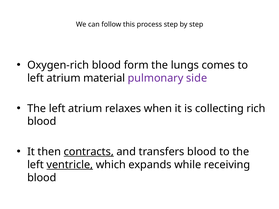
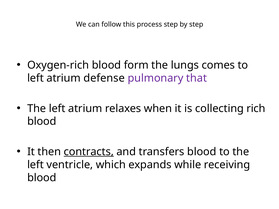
material: material -> defense
side: side -> that
ventricle underline: present -> none
